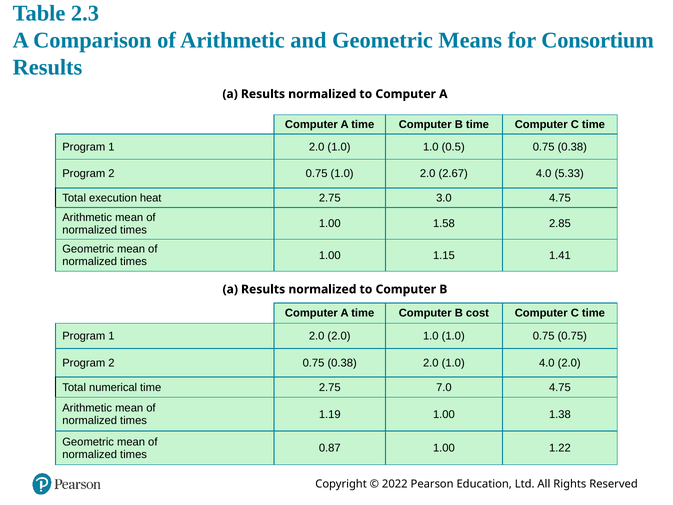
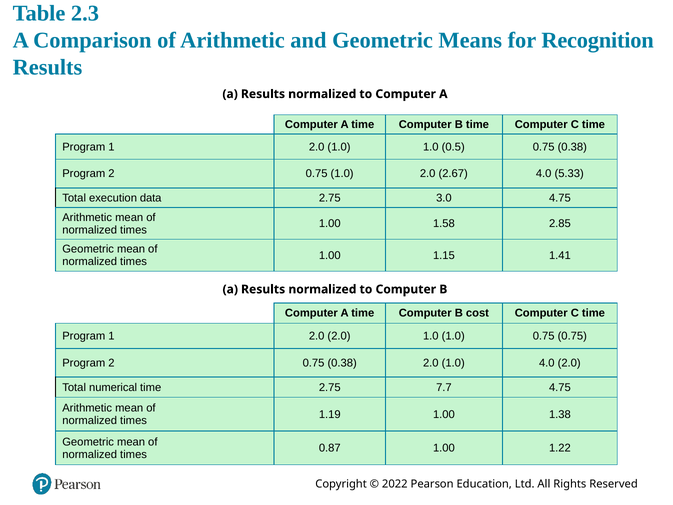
Consortium: Consortium -> Recognition
heat: heat -> data
7.0: 7.0 -> 7.7
